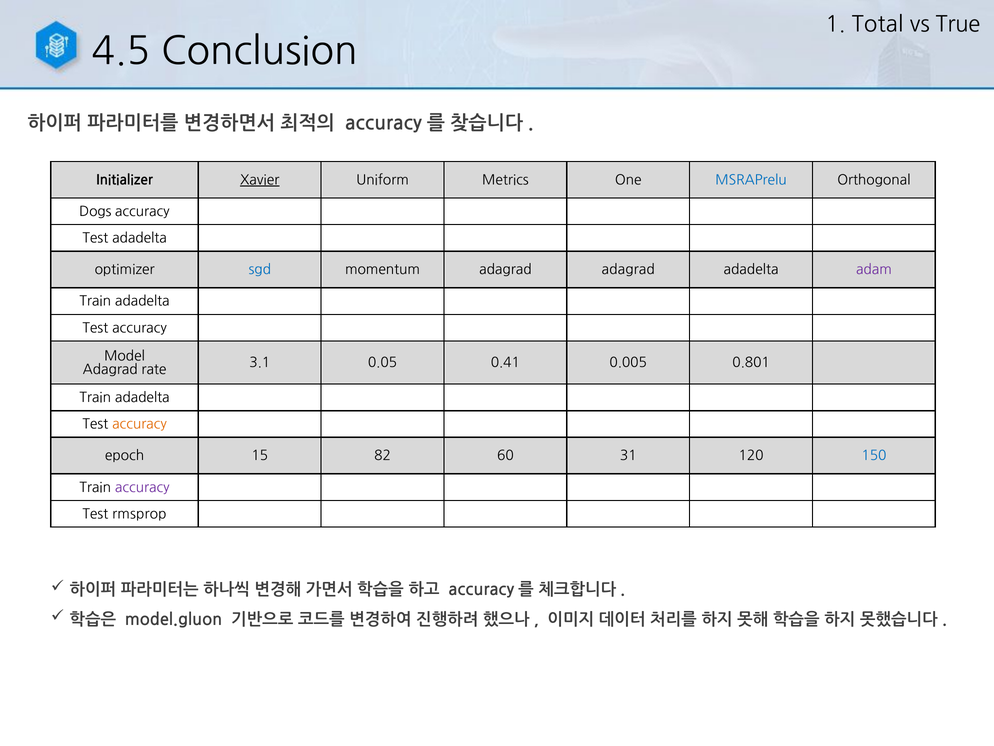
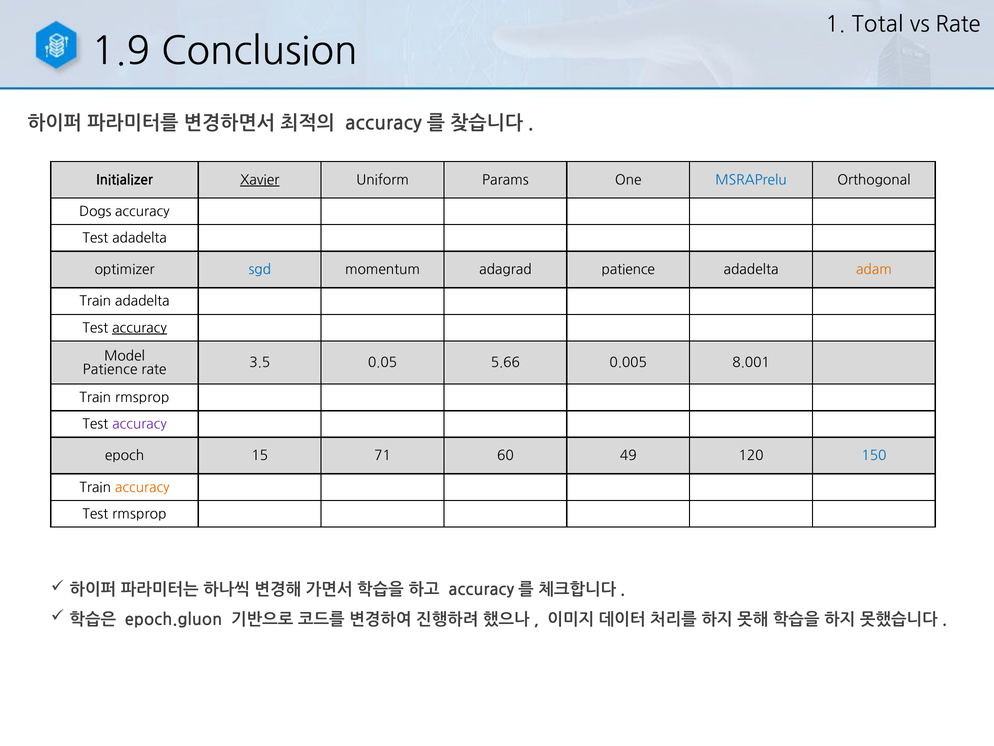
vs True: True -> Rate
4.5: 4.5 -> 1.9
Metrics: Metrics -> Params
adagrad adagrad: adagrad -> patience
adam colour: purple -> orange
accuracy at (139, 328) underline: none -> present
Adagrad at (110, 369): Adagrad -> Patience
3.1: 3.1 -> 3.5
0.41: 0.41 -> 5.66
0.801: 0.801 -> 8.001
adadelta at (142, 397): adadelta -> rmsprop
accuracy at (139, 424) colour: orange -> purple
82: 82 -> 71
31: 31 -> 49
accuracy at (142, 487) colour: purple -> orange
model.gluon: model.gluon -> epoch.gluon
